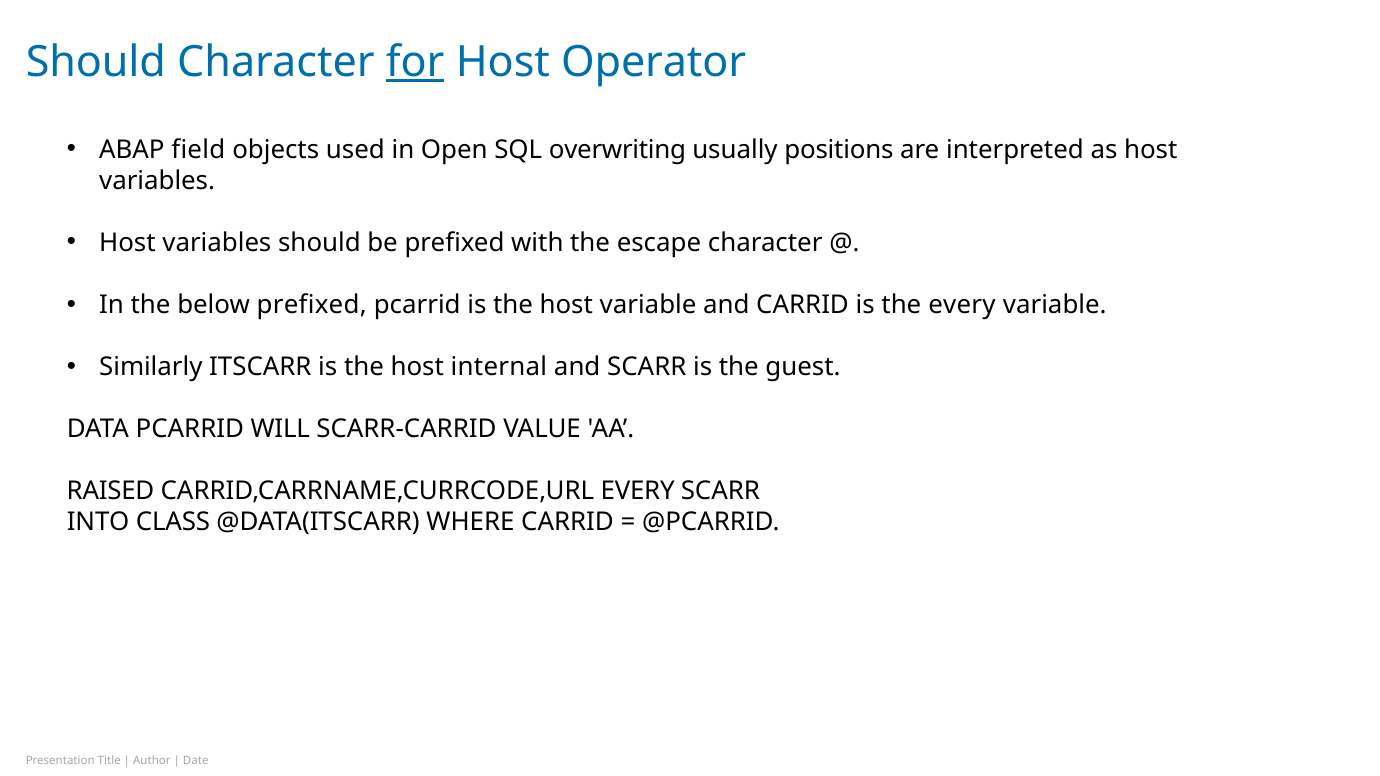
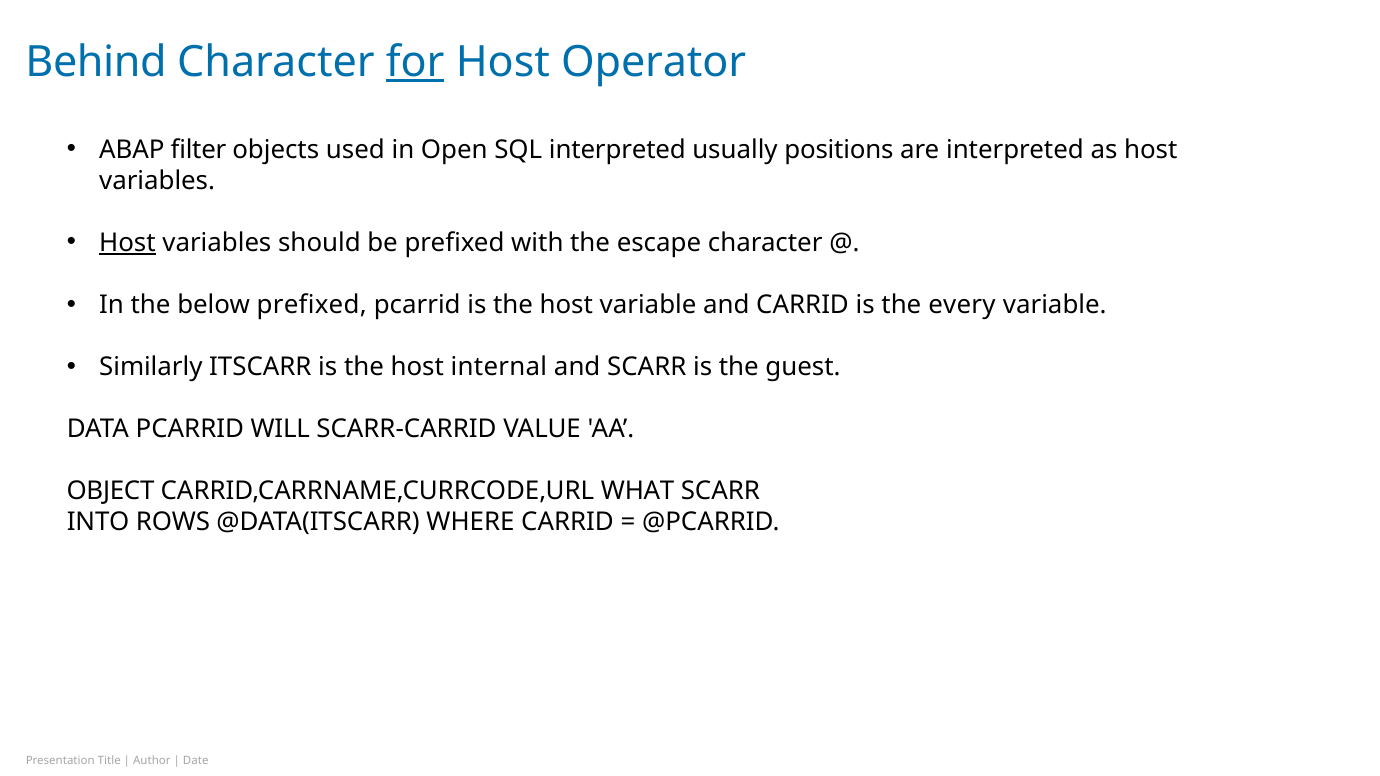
Should at (96, 62): Should -> Behind
field: field -> filter
SQL overwriting: overwriting -> interpreted
Host at (127, 243) underline: none -> present
RAISED: RAISED -> OBJECT
CARRID,CARRNAME,CURRCODE,URL EVERY: EVERY -> WHAT
CLASS: CLASS -> ROWS
